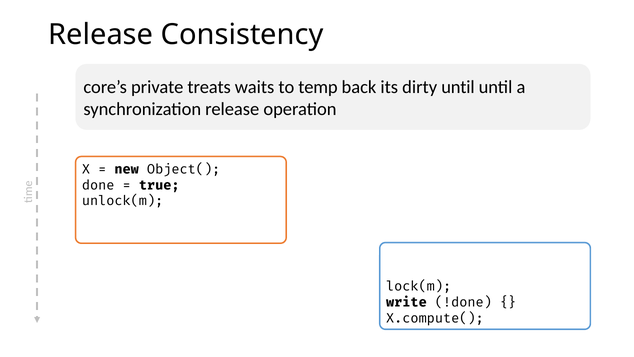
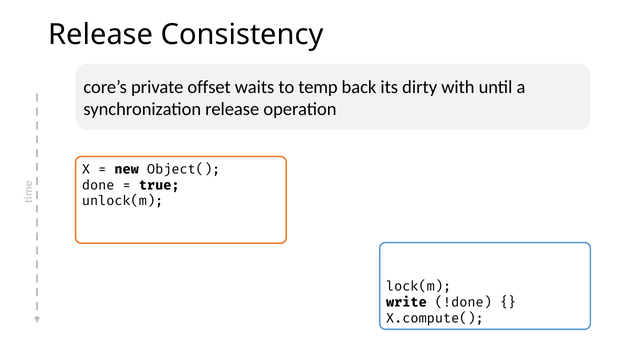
treats: treats -> offset
dirty until: until -> with
